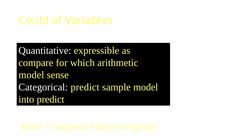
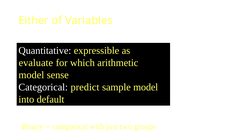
Could: Could -> Either
compare: compare -> evaluate
into predict: predict -> default
